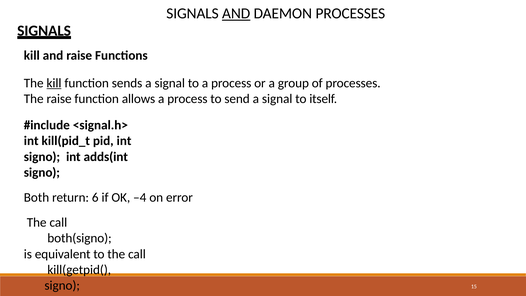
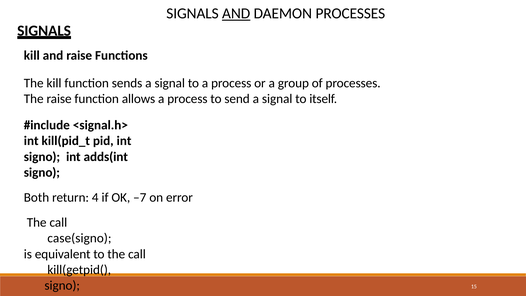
kill at (54, 83) underline: present -> none
6: 6 -> 4
–4: –4 -> –7
both(signo: both(signo -> case(signo
